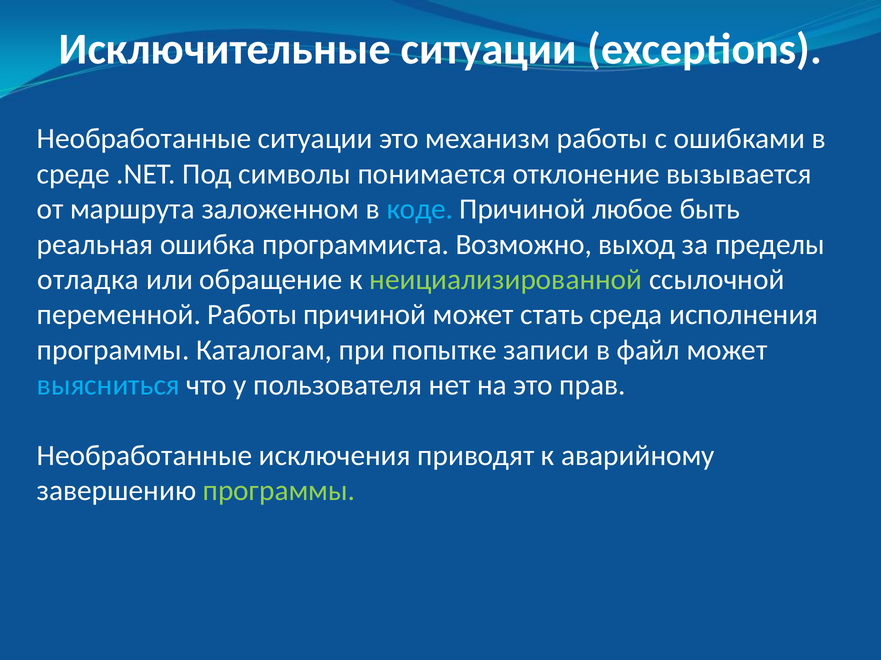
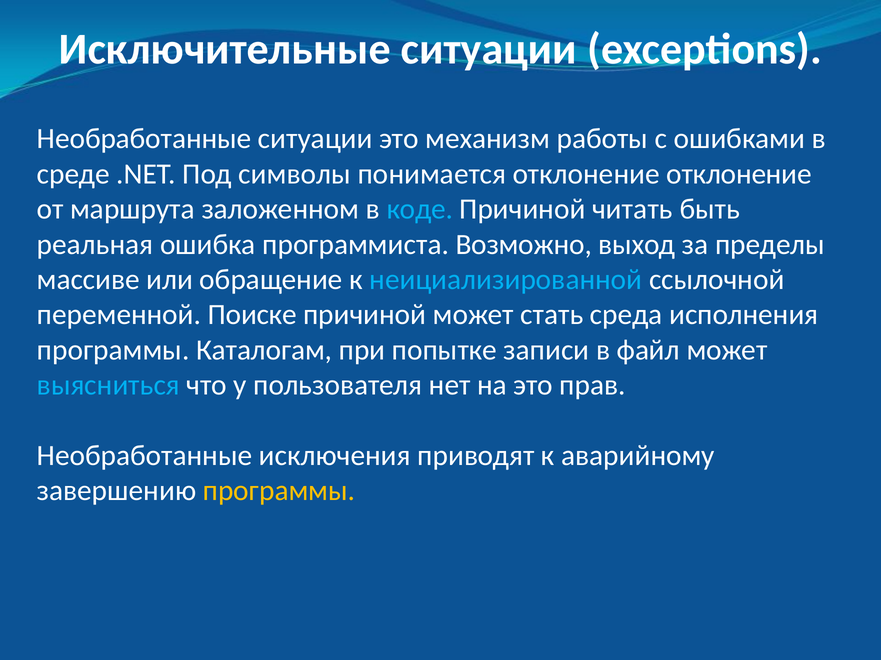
отклонение вызывается: вызывается -> отклонение
любое: любое -> читать
отладка: отладка -> массиве
неициализированной colour: light green -> light blue
переменной Работы: Работы -> Поиске
программы at (279, 491) colour: light green -> yellow
